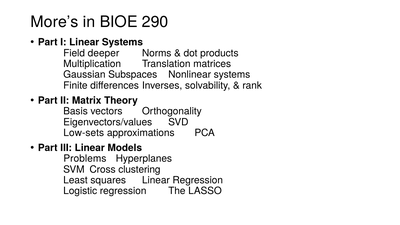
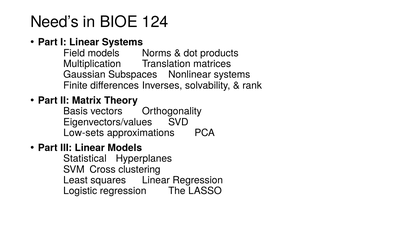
More’s: More’s -> Need’s
290: 290 -> 124
Field deeper: deeper -> models
Problems: Problems -> Statistical
